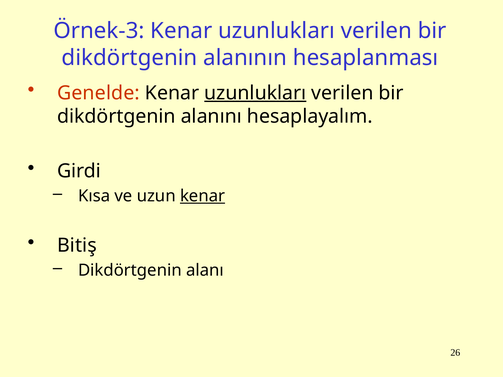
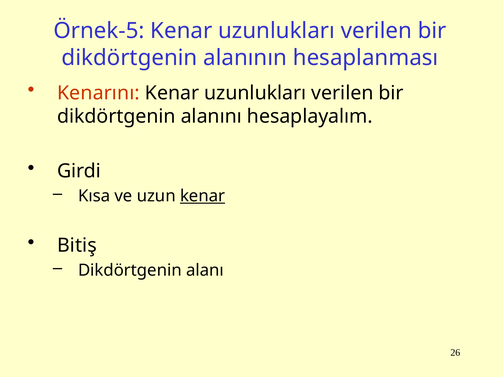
Örnek-3: Örnek-3 -> Örnek-5
Genelde: Genelde -> Kenarını
uzunlukları at (255, 93) underline: present -> none
